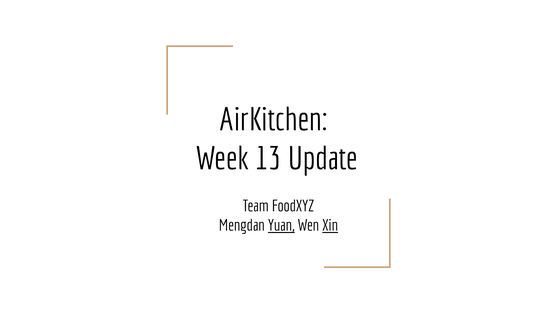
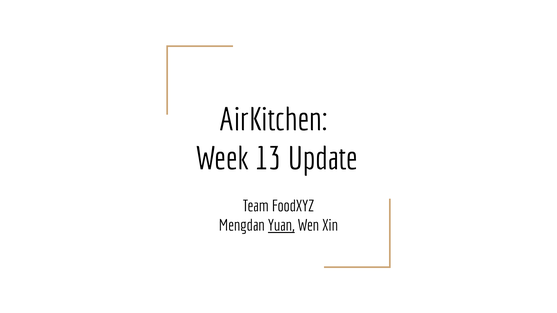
Xin underline: present -> none
